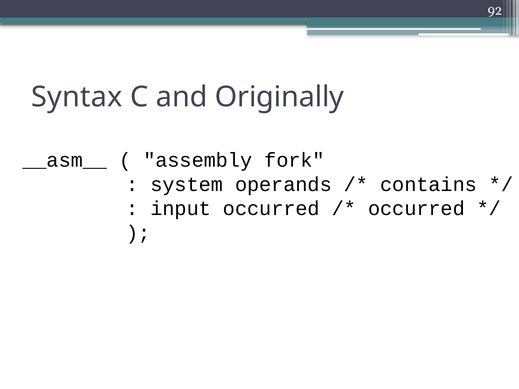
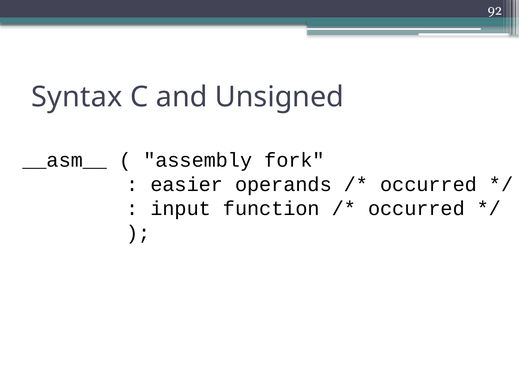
Originally: Originally -> Unsigned
system: system -> easier
contains at (429, 185): contains -> occurred
input occurred: occurred -> function
